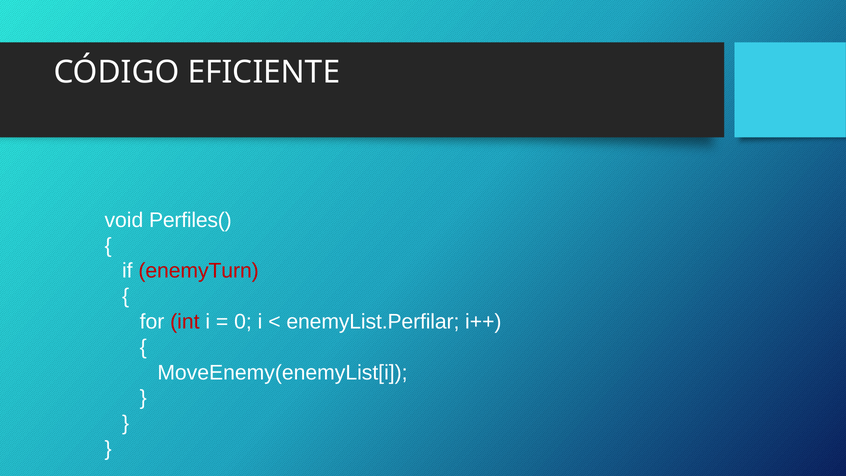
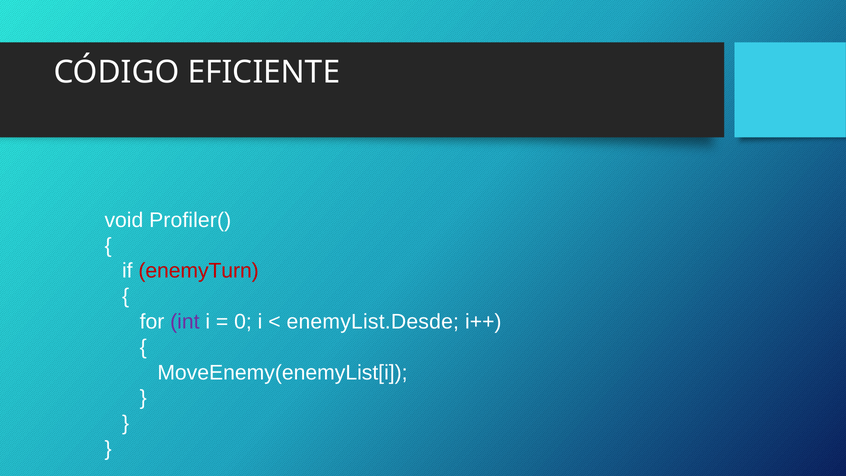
Perfiles(: Perfiles( -> Profiler(
int colour: red -> purple
enemyList.Perfilar: enemyList.Perfilar -> enemyList.Desde
